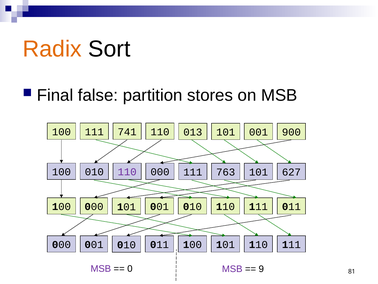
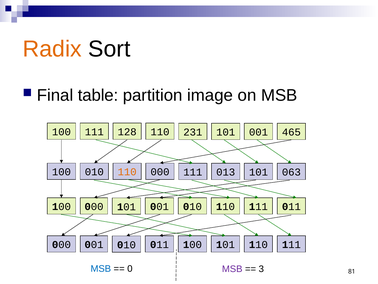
false: false -> table
stores: stores -> image
741: 741 -> 128
013: 013 -> 231
900: 900 -> 465
110 at (127, 172) colour: purple -> orange
763: 763 -> 013
627: 627 -> 063
MSB at (101, 268) colour: purple -> blue
9: 9 -> 3
